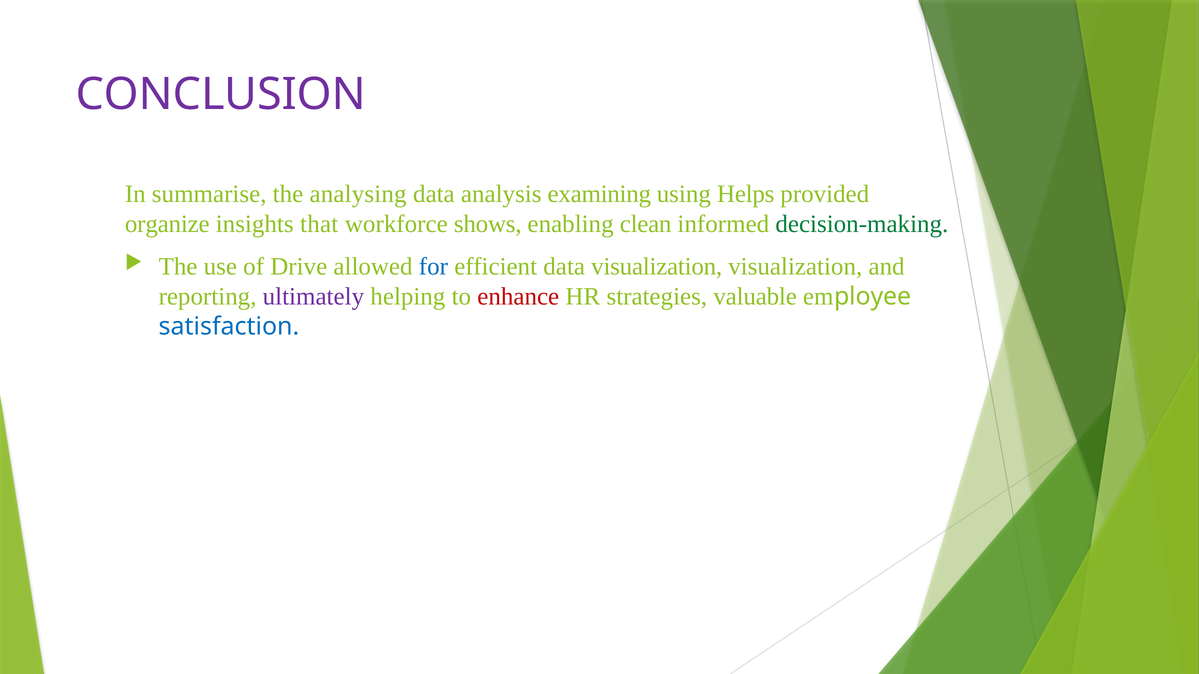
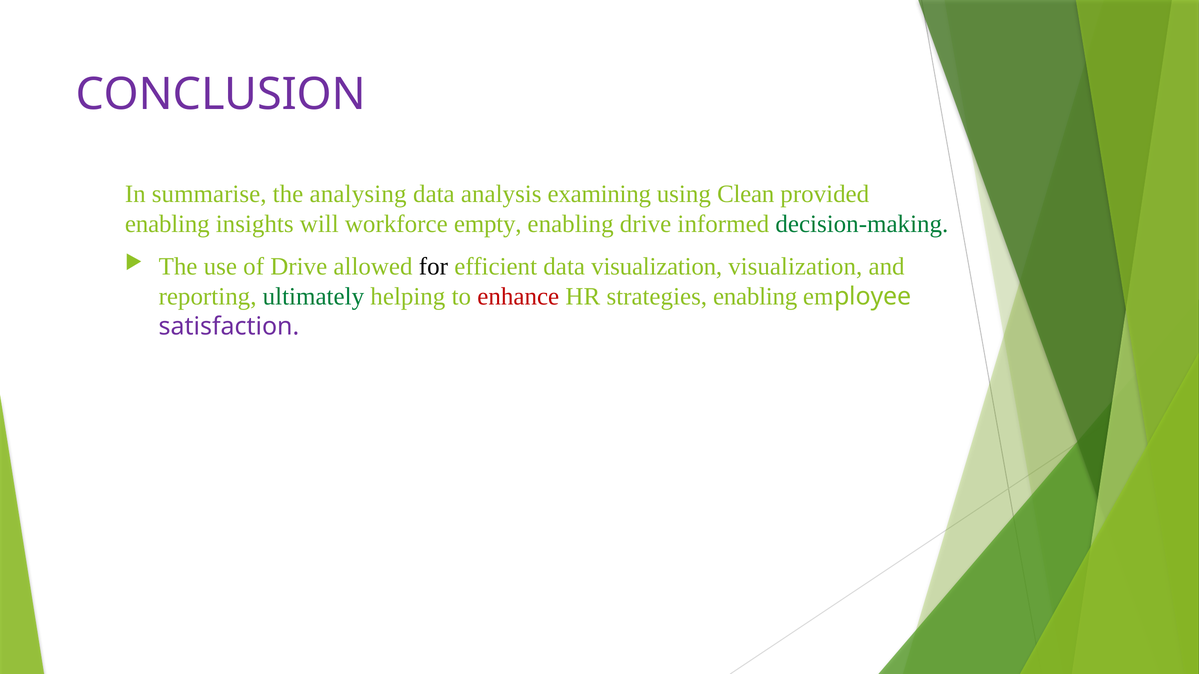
Helps: Helps -> Clean
organize at (167, 224): organize -> enabling
that: that -> will
shows: shows -> empty
enabling clean: clean -> drive
for colour: blue -> black
ultimately colour: purple -> green
strategies valuable: valuable -> enabling
satisfaction colour: blue -> purple
